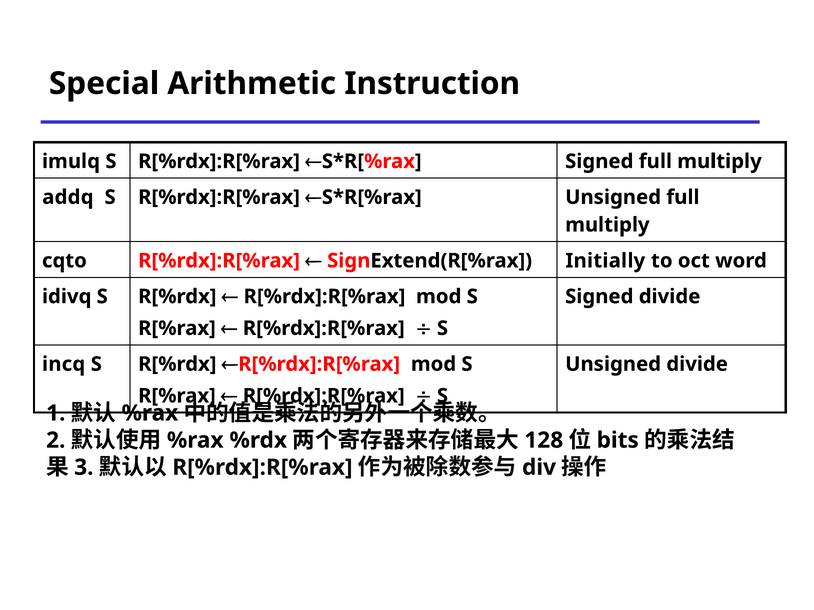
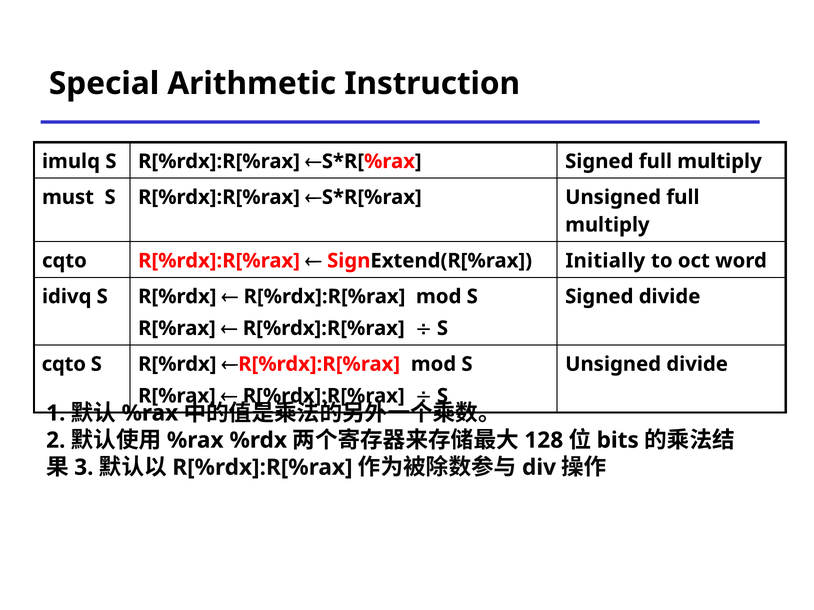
addq: addq -> must
incq at (64, 364): incq -> cqto
